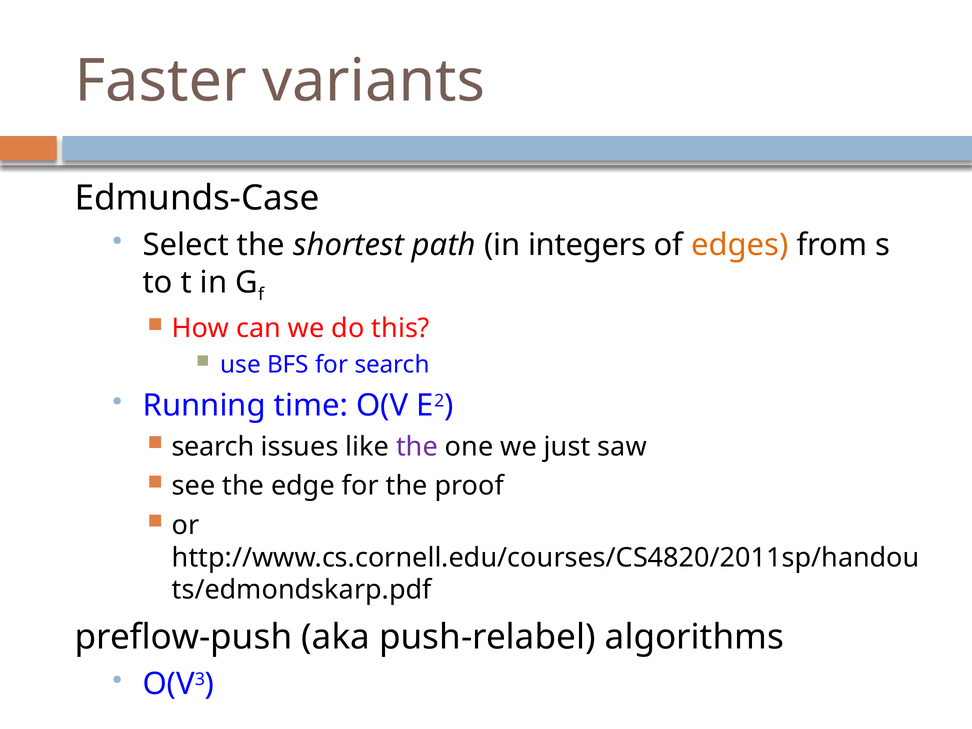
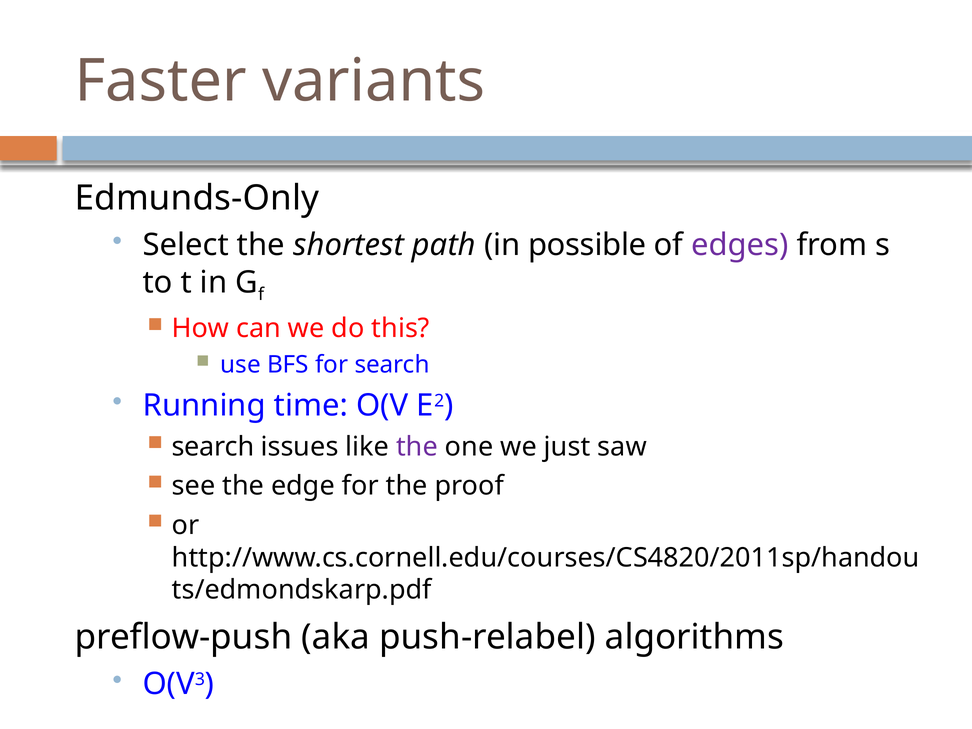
Edmunds-Case: Edmunds-Case -> Edmunds-Only
integers: integers -> possible
edges colour: orange -> purple
